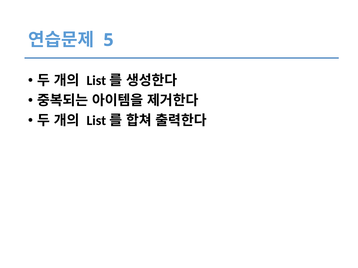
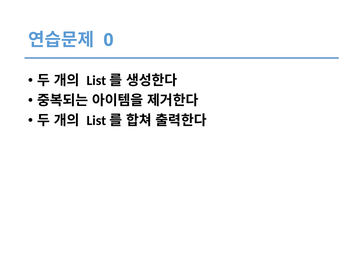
5: 5 -> 0
